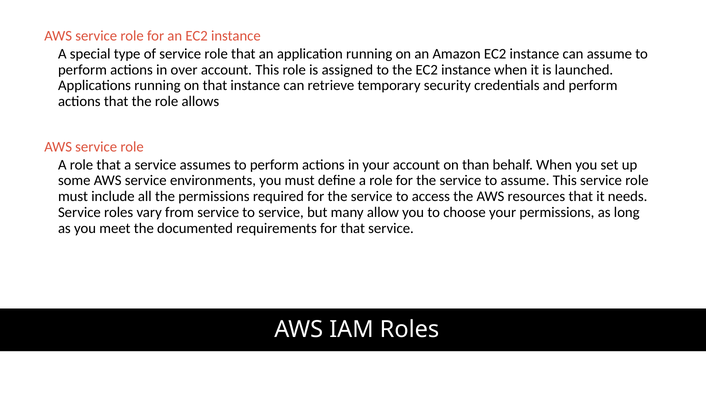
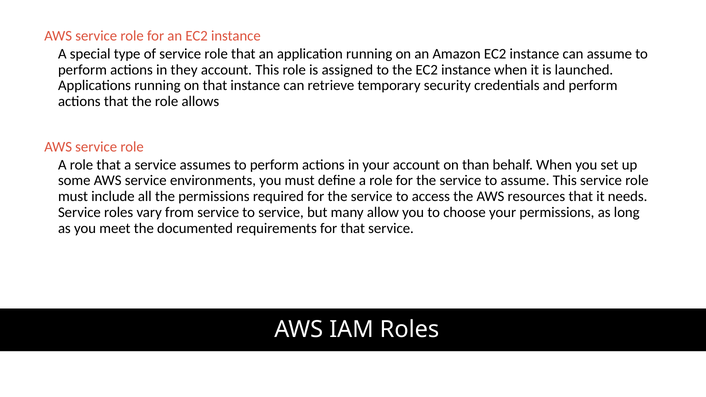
over: over -> they
